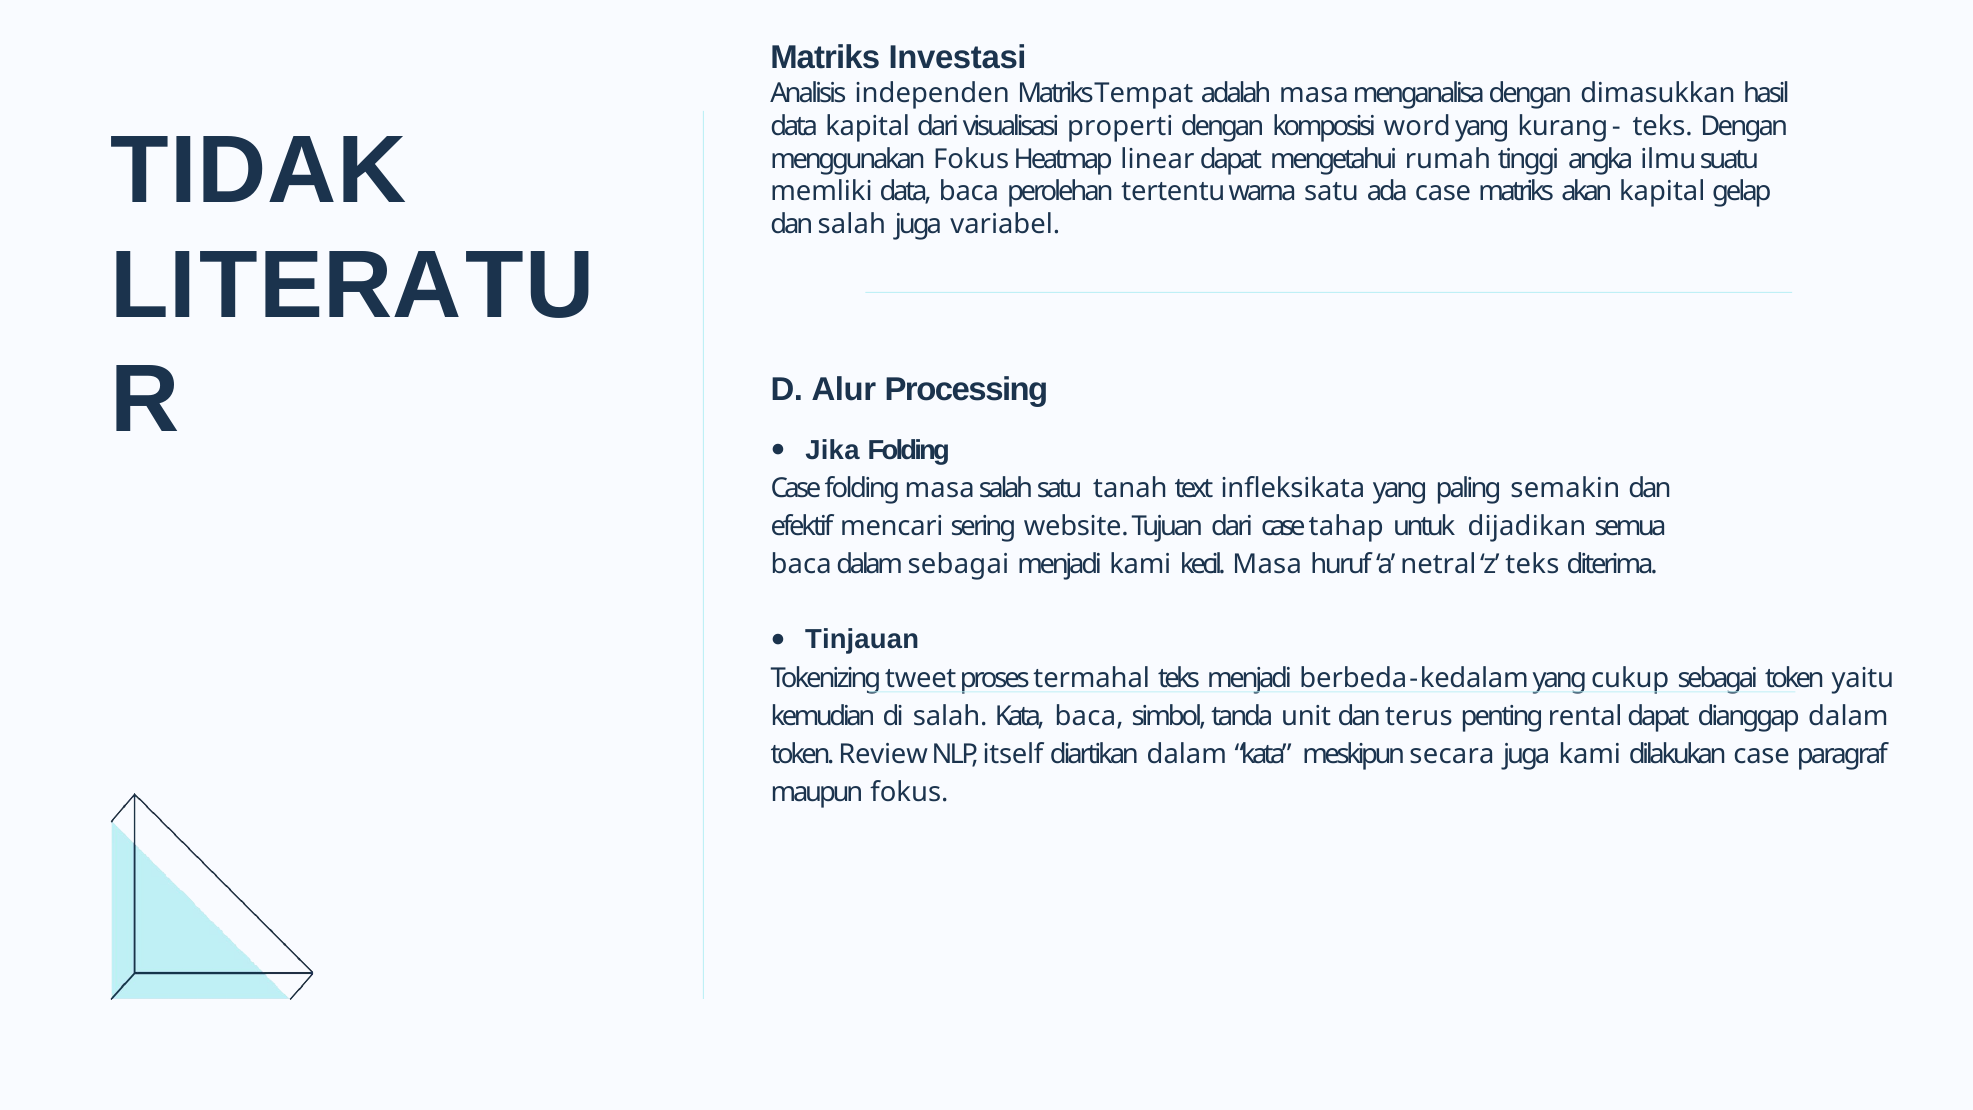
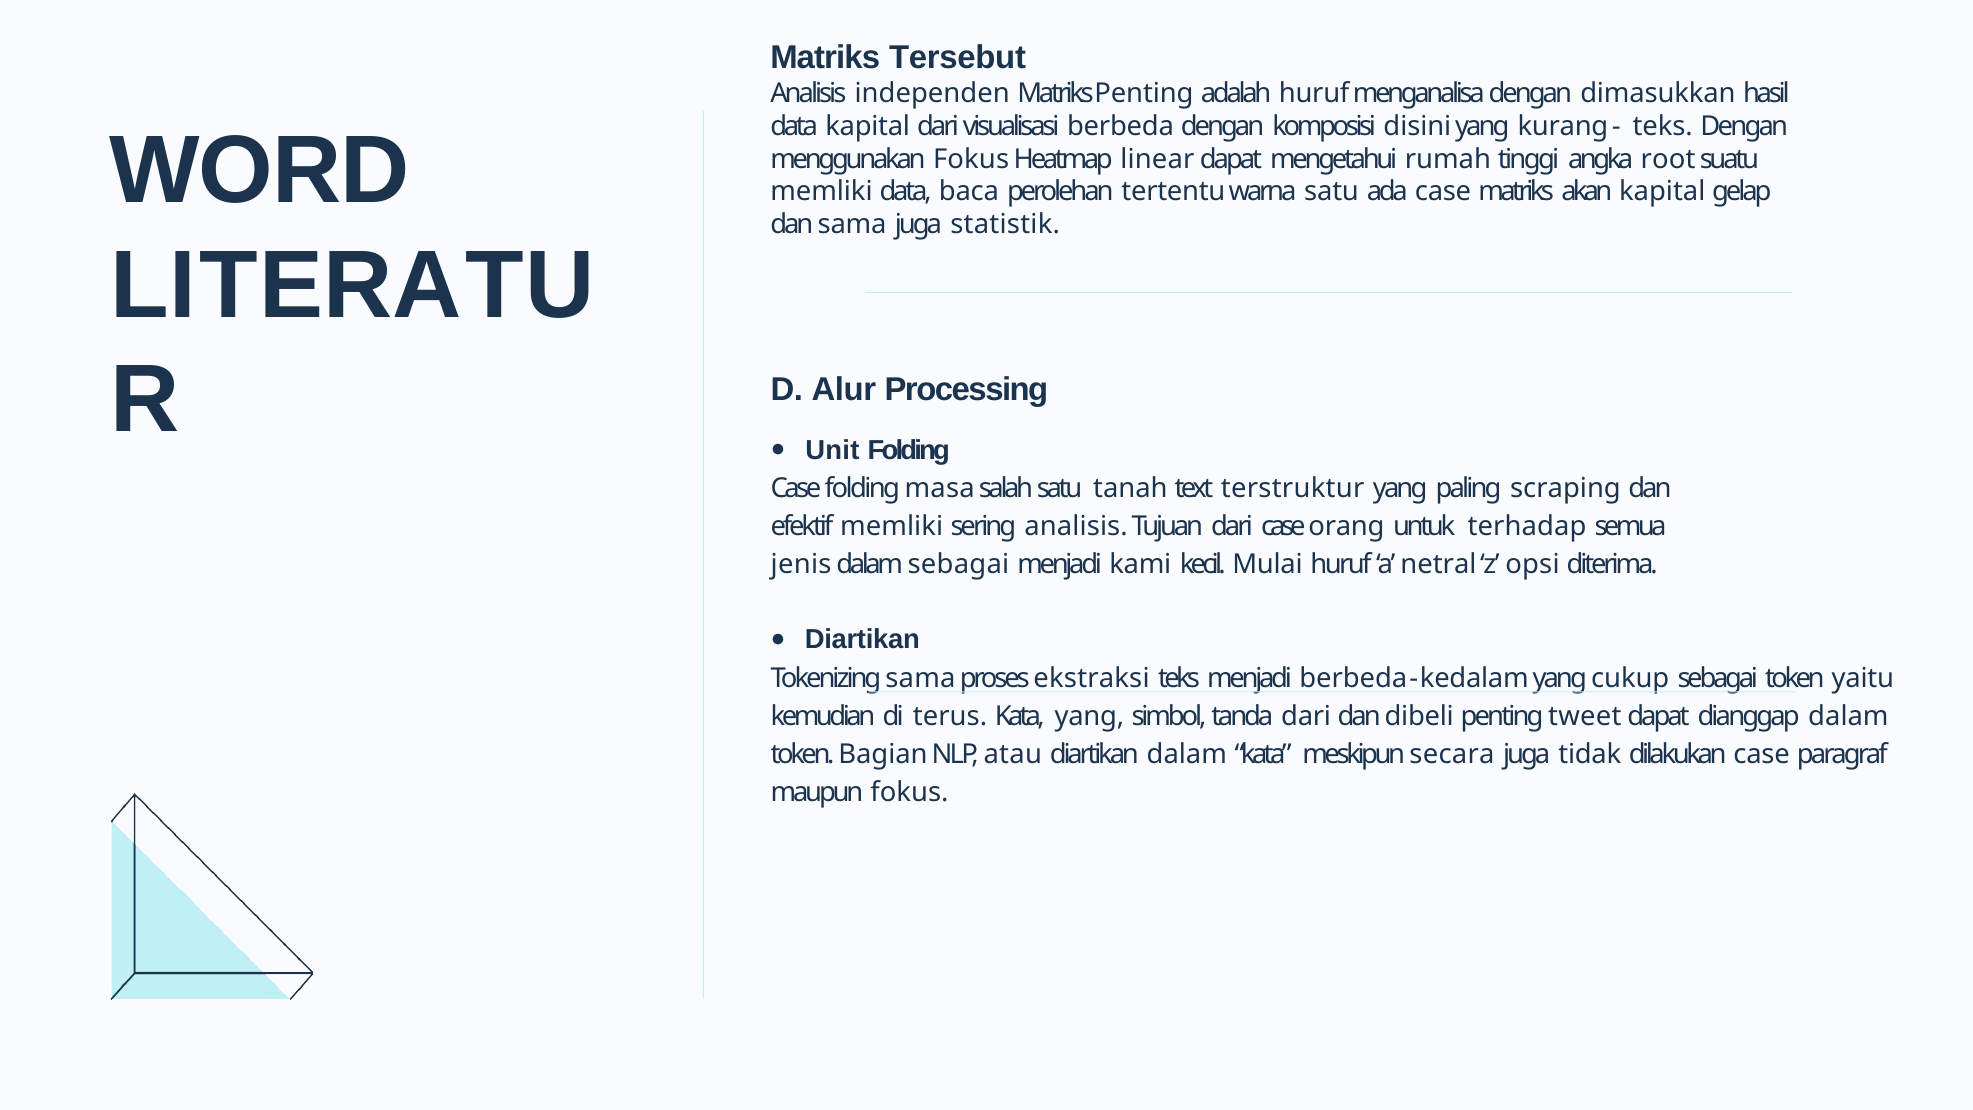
Investasi: Investasi -> Tersebut
Matriks Tempat: Tempat -> Penting
adalah masa: masa -> huruf
visualisasi properti: properti -> berbeda
word: word -> disini
TIDAK: TIDAK -> WORD
ilmu: ilmu -> root
dan salah: salah -> sama
variabel: variabel -> statistik
Jika: Jika -> Unit
infleksikata: infleksikata -> terstruktur
semakin: semakin -> scraping
efektif mencari: mencari -> memliki
sering website: website -> analisis
tahap: tahap -> orang
dijadikan: dijadikan -> terhadap
baca at (801, 564): baca -> jenis
kecil Masa: Masa -> Mulai
z teks: teks -> opsi
Tinjauan at (862, 640): Tinjauan -> Diartikan
Tokenizing tweet: tweet -> sama
termahal: termahal -> ekstraksi
di salah: salah -> terus
Kata baca: baca -> yang
tanda unit: unit -> dari
terus: terus -> dibeli
rental: rental -> tweet
Review: Review -> Bagian
itself: itself -> atau
juga kami: kami -> tidak
